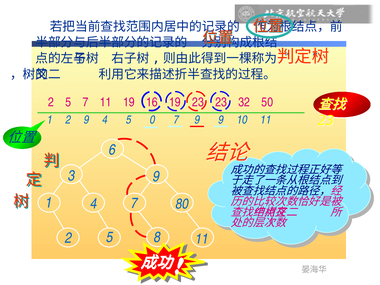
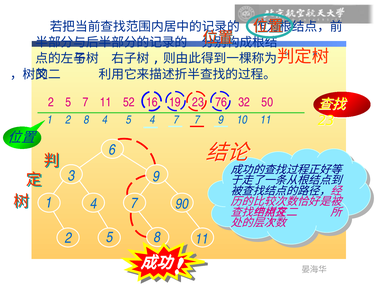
11 19: 19 -> 52
23 23: 23 -> 76
2 9: 9 -> 8
5 0: 0 -> 4
7 9: 9 -> 7
80: 80 -> 90
